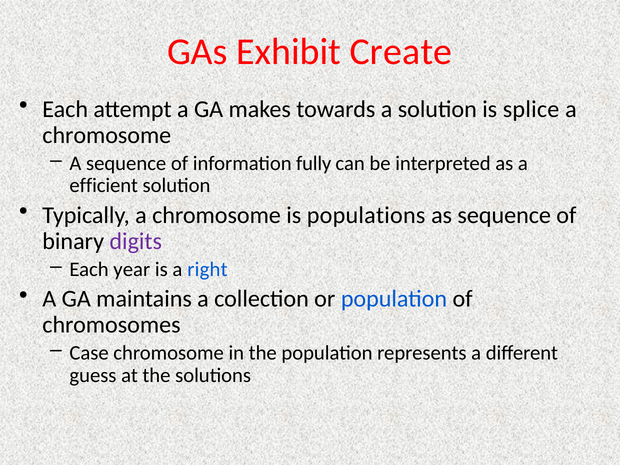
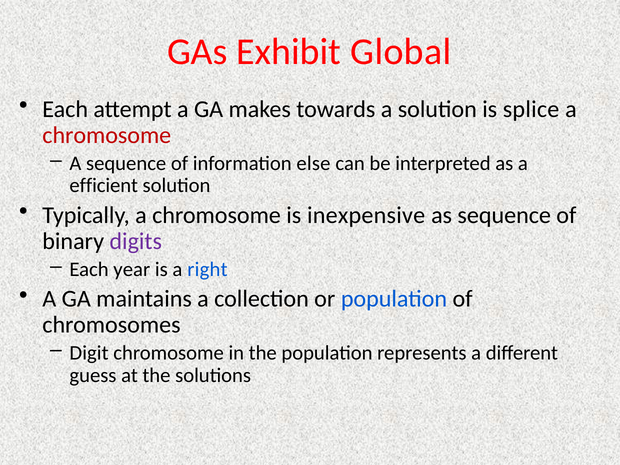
Create: Create -> Global
chromosome at (107, 135) colour: black -> red
fully: fully -> else
populations: populations -> inexpensive
Case: Case -> Digit
